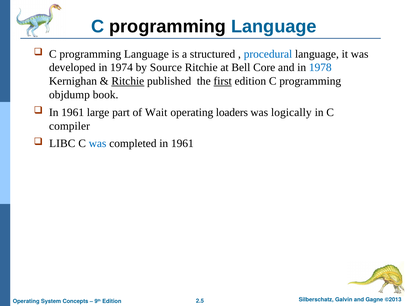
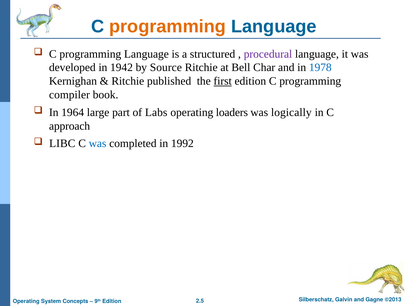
programming at (168, 26) colour: black -> orange
procedural colour: blue -> purple
1974: 1974 -> 1942
Core: Core -> Char
Ritchie at (128, 81) underline: present -> none
objdump: objdump -> compiler
1961 at (73, 112): 1961 -> 1964
Wait: Wait -> Labs
compiler: compiler -> approach
completed in 1961: 1961 -> 1992
